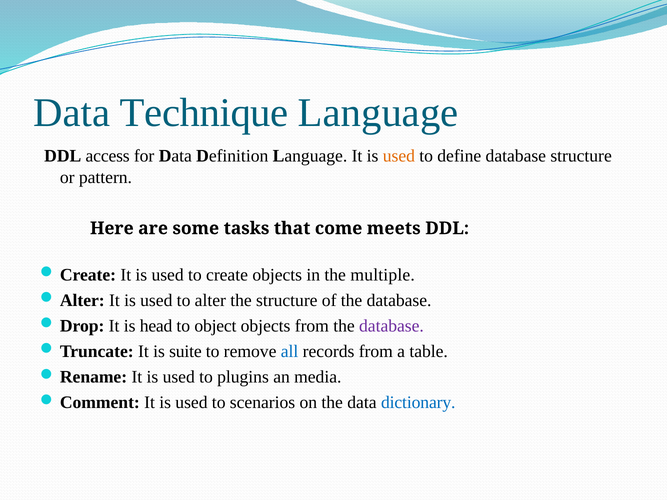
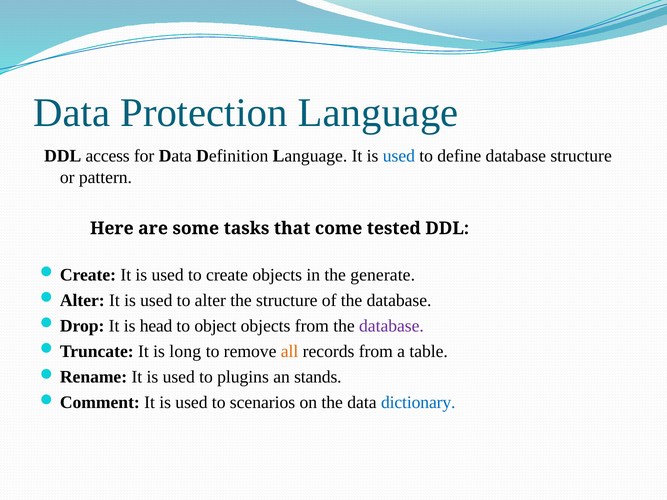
Technique: Technique -> Protection
used at (399, 156) colour: orange -> blue
meets: meets -> tested
multiple: multiple -> generate
suite: suite -> long
all colour: blue -> orange
media: media -> stands
